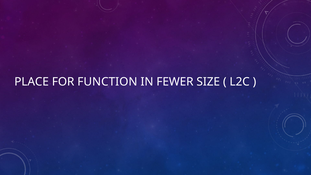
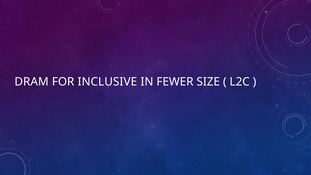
PLACE: PLACE -> DRAM
FUNCTION: FUNCTION -> INCLUSIVE
